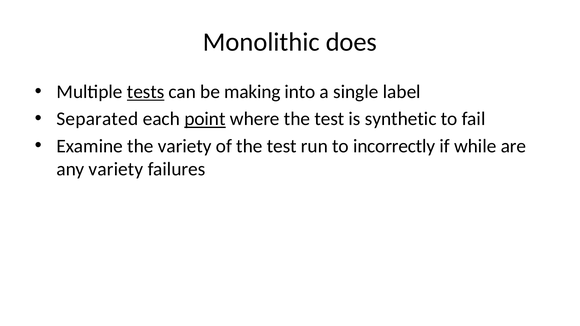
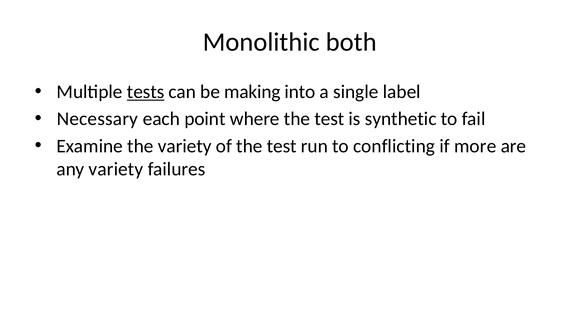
does: does -> both
Separated: Separated -> Necessary
point underline: present -> none
incorrectly: incorrectly -> conflicting
while: while -> more
